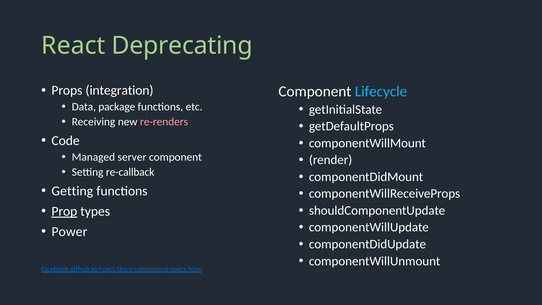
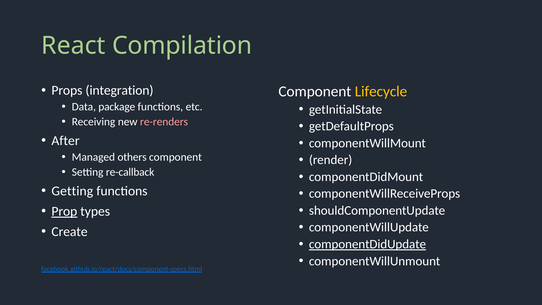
Deprecating: Deprecating -> Compilation
Lifecycle colour: light blue -> yellow
Code: Code -> After
server: server -> others
Power: Power -> Create
componentDidUpdate underline: none -> present
